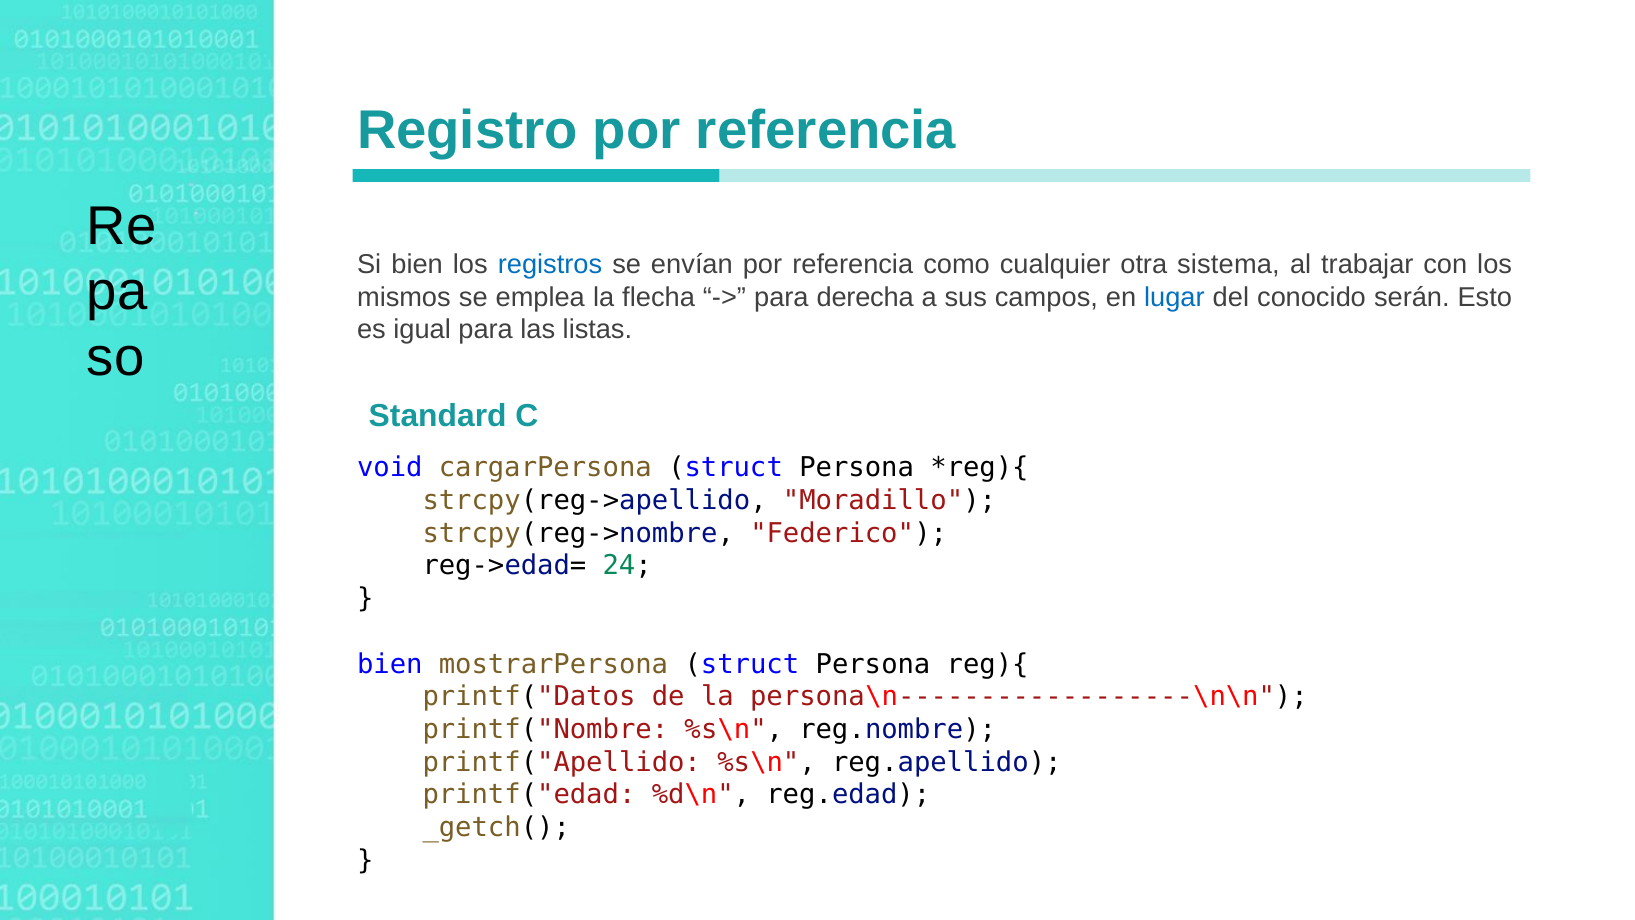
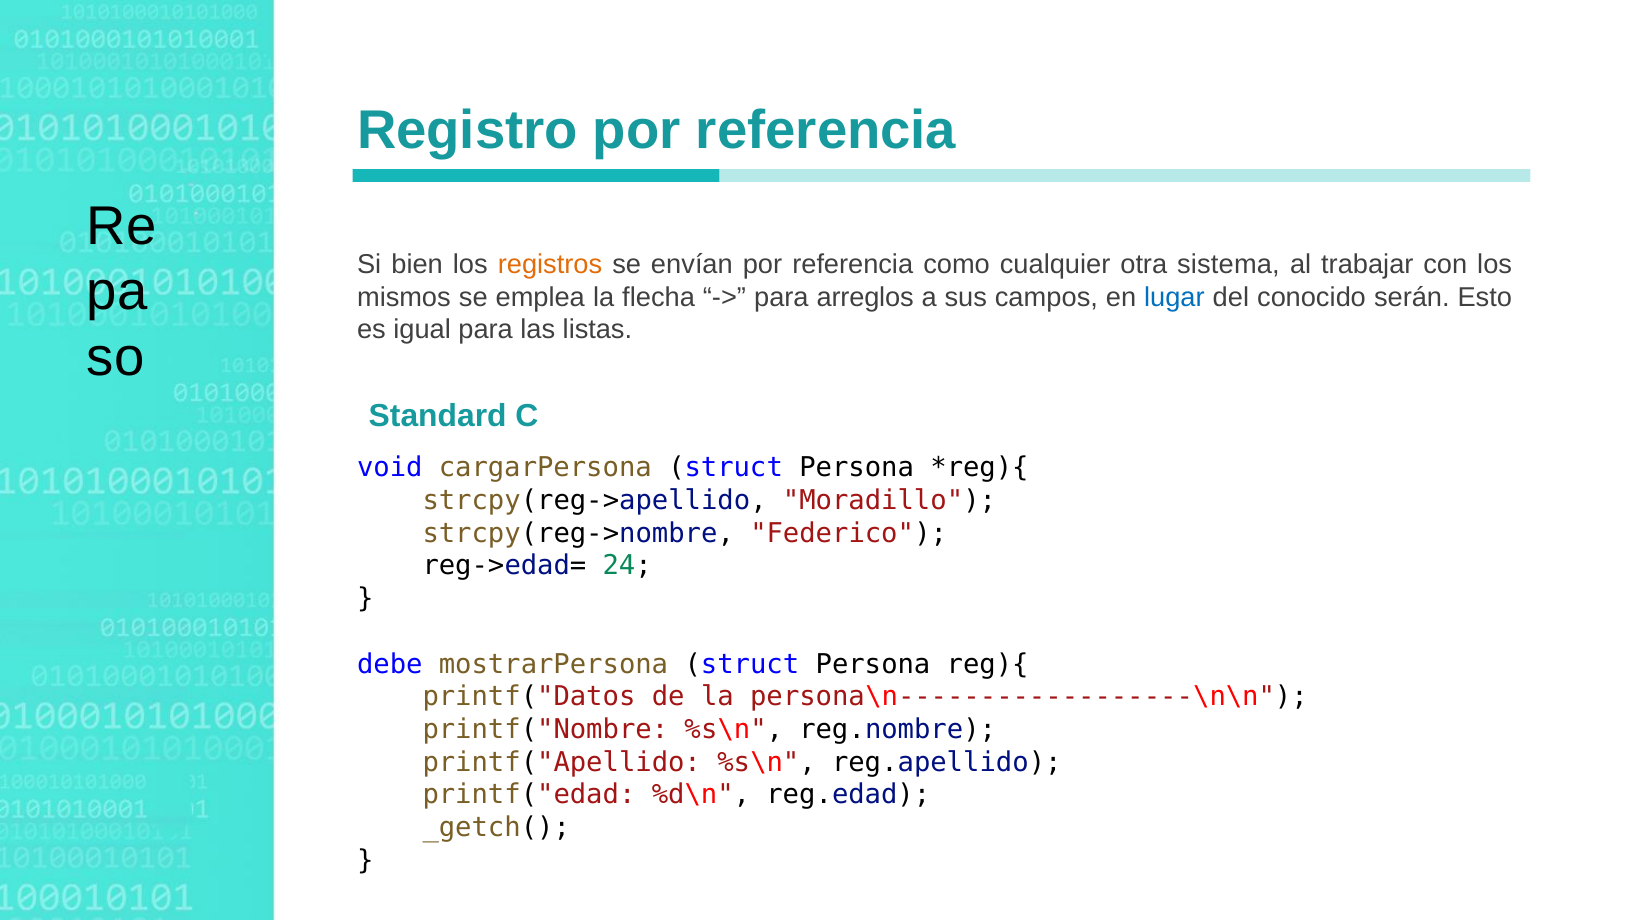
registros colour: blue -> orange
derecha: derecha -> arreglos
bien at (390, 664): bien -> debe
